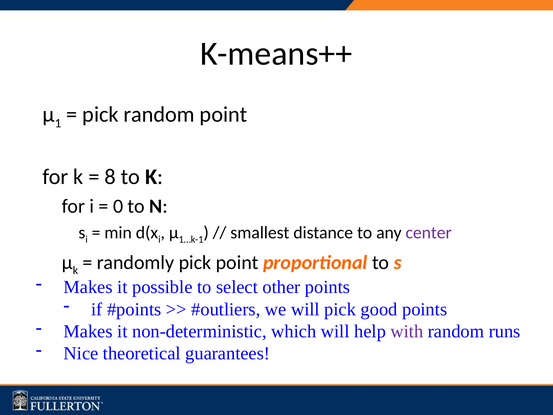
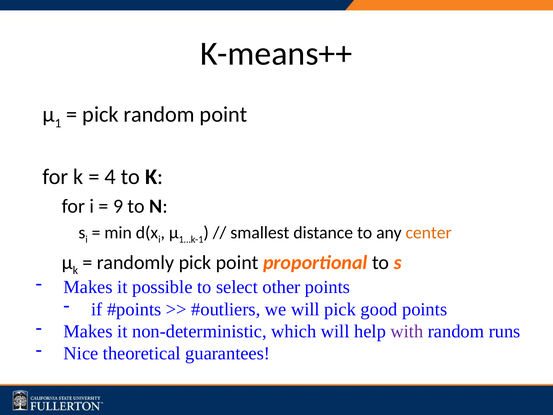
8: 8 -> 4
0: 0 -> 9
center colour: purple -> orange
